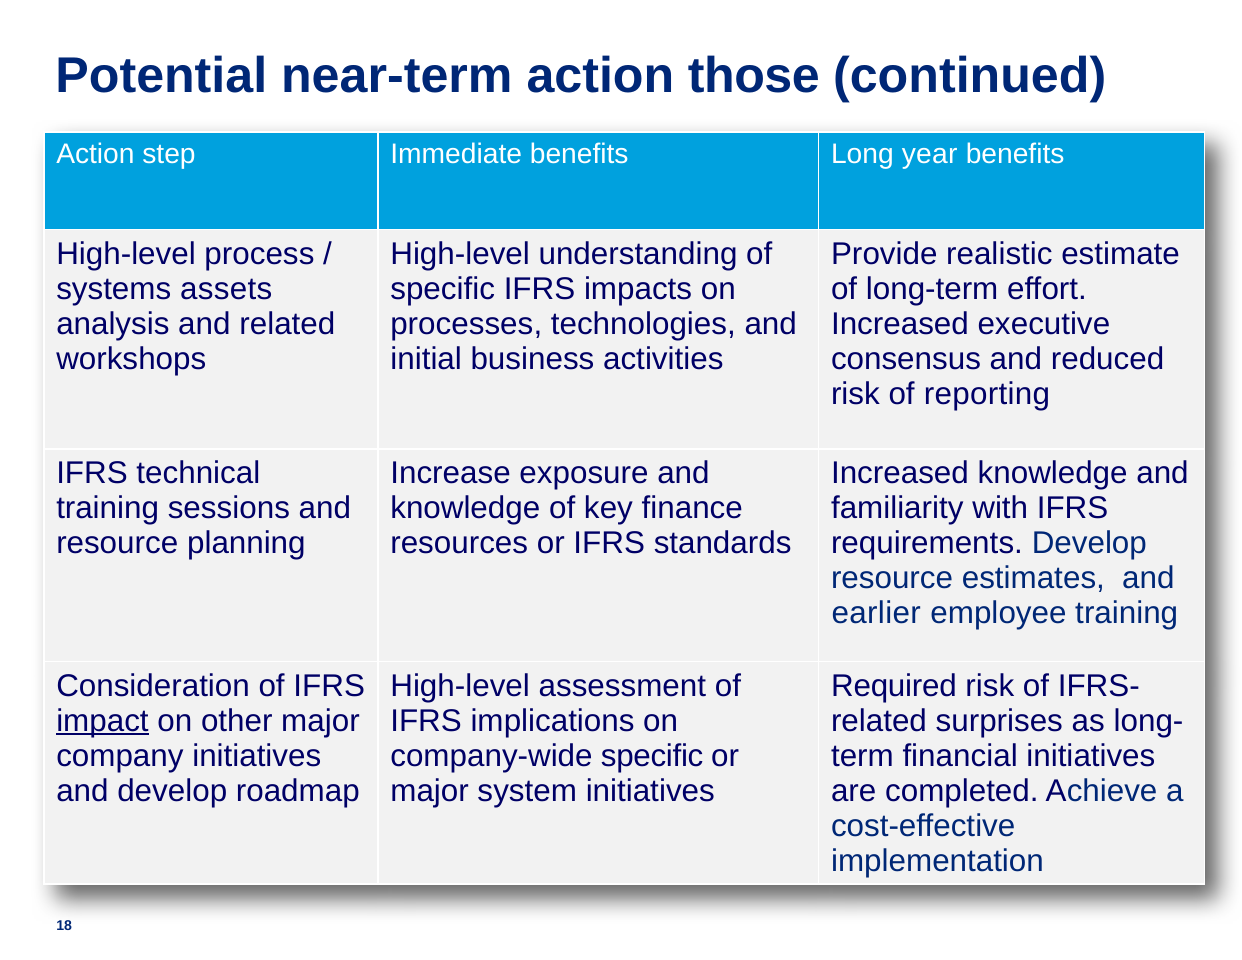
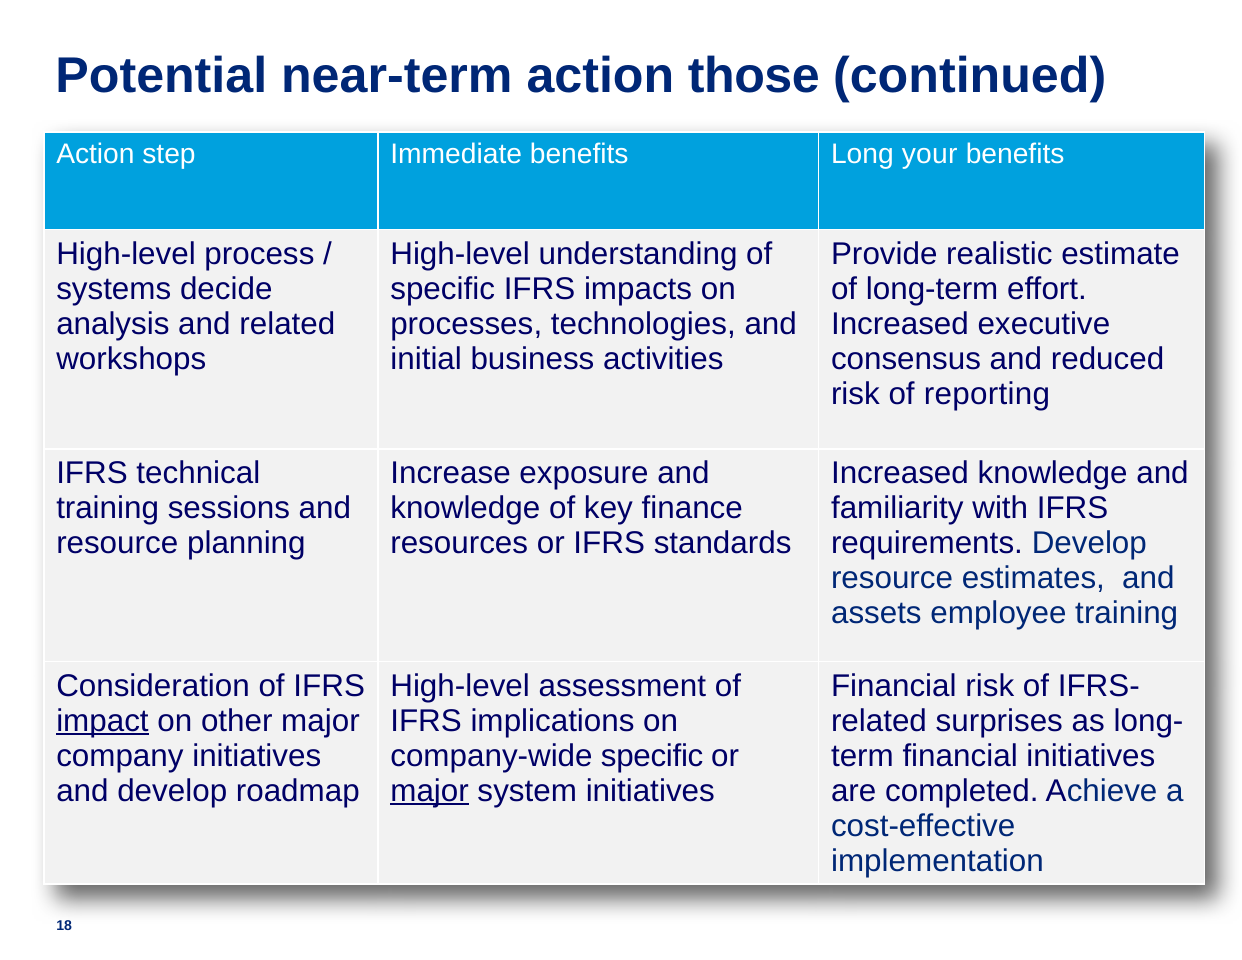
year: year -> your
assets: assets -> decide
earlier: earlier -> assets
Required at (894, 686): Required -> Financial
major at (430, 791) underline: none -> present
